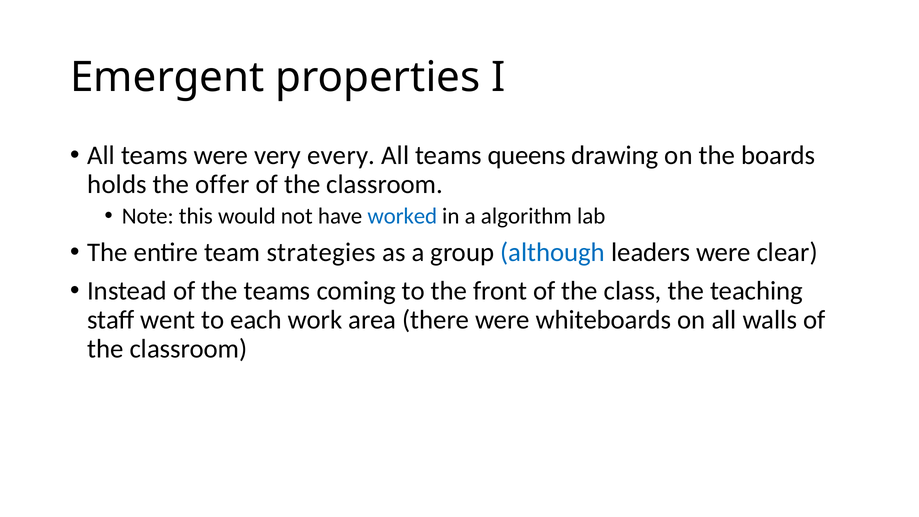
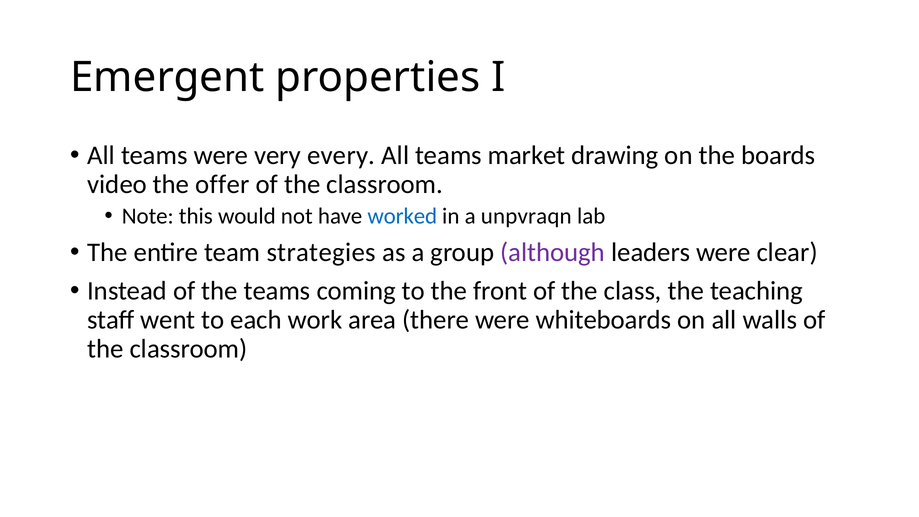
queens: queens -> market
holds: holds -> video
algorithm: algorithm -> unpvraqn
although colour: blue -> purple
